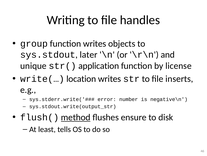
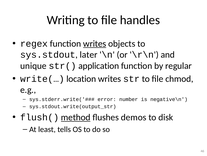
group: group -> regex
writes at (95, 43) underline: none -> present
license: license -> regular
inserts: inserts -> chmod
ensure: ensure -> demos
